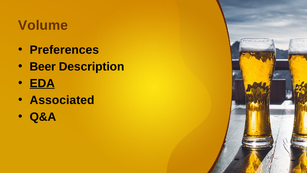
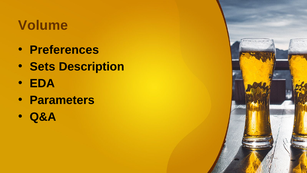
Beer: Beer -> Sets
EDA underline: present -> none
Associated: Associated -> Parameters
